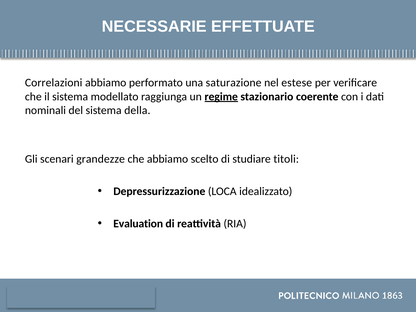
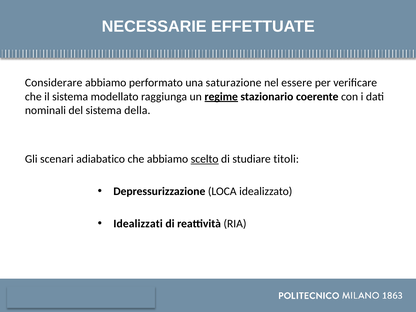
Correlazioni: Correlazioni -> Considerare
estese: estese -> essere
grandezze: grandezze -> adiabatico
scelto underline: none -> present
Evaluation: Evaluation -> Idealizzati
